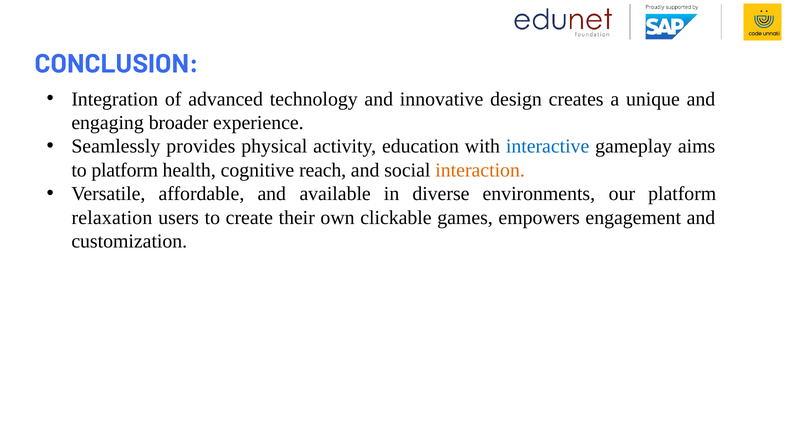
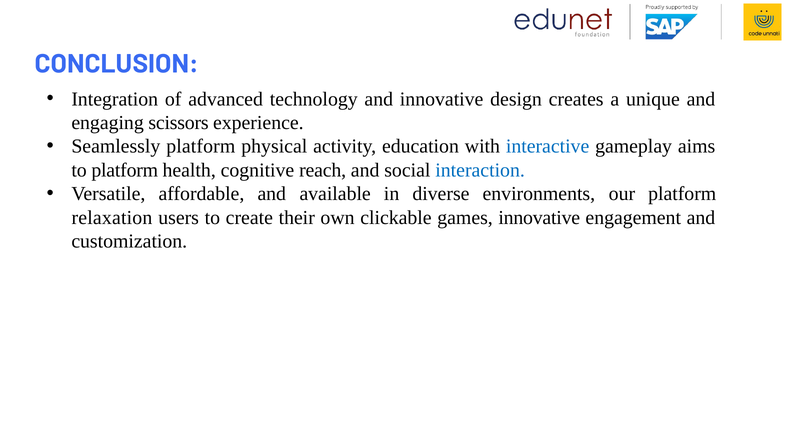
broader: broader -> scissors
Seamlessly provides: provides -> platform
interaction colour: orange -> blue
games empowers: empowers -> innovative
